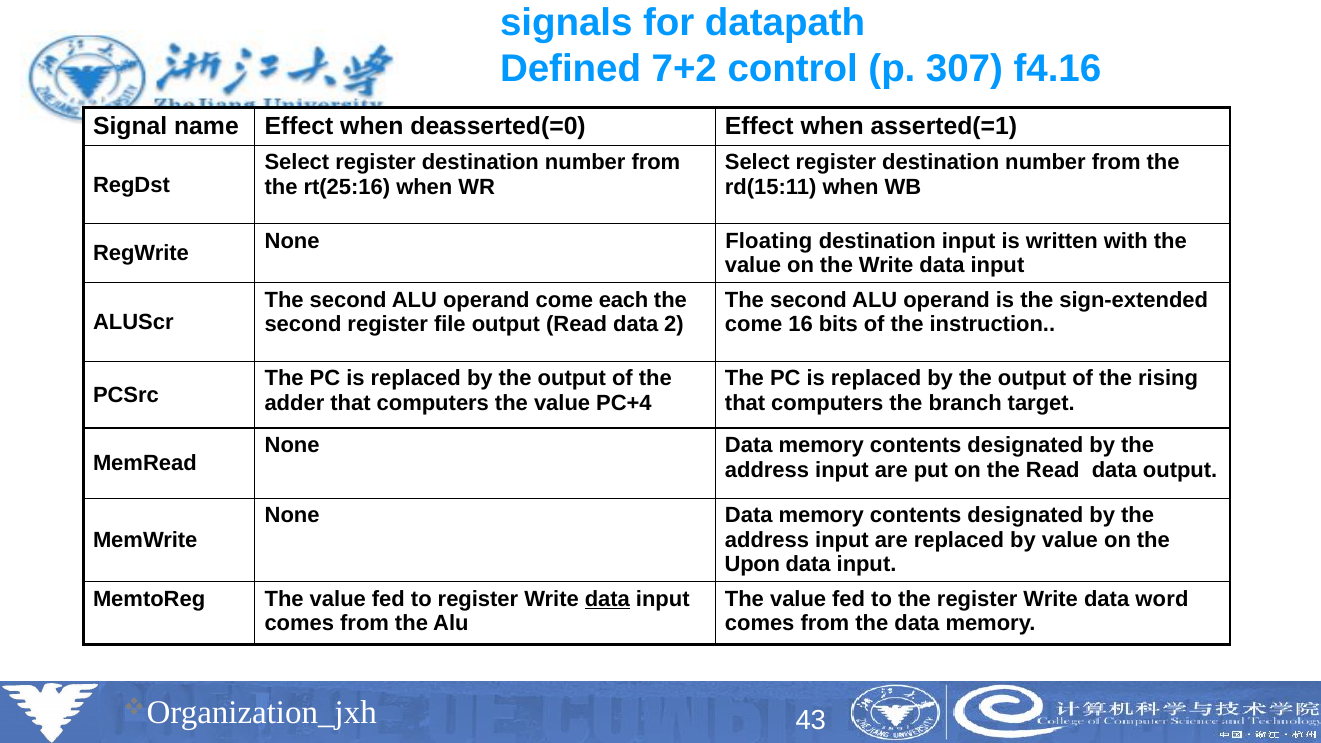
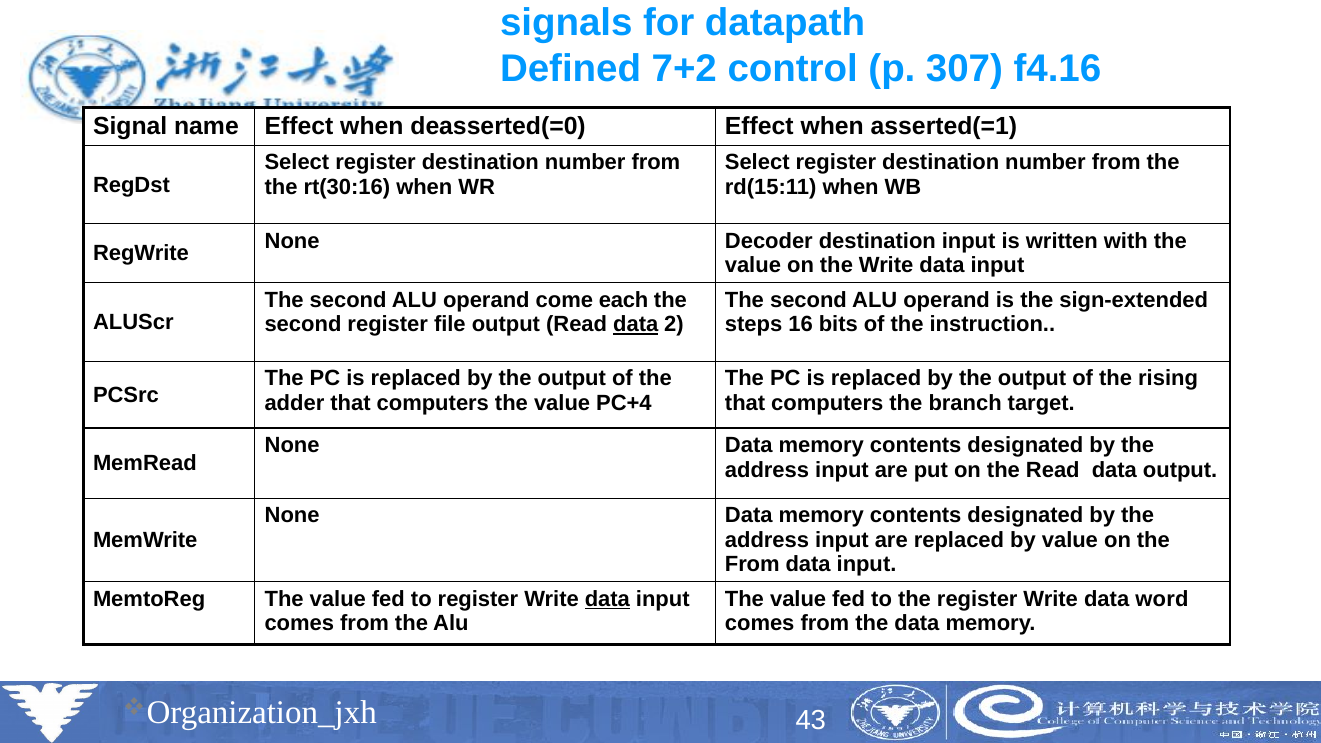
rt(25:16: rt(25:16 -> rt(30:16
Floating: Floating -> Decoder
data at (636, 325) underline: none -> present
come at (754, 325): come -> steps
Upon at (752, 565): Upon -> From
